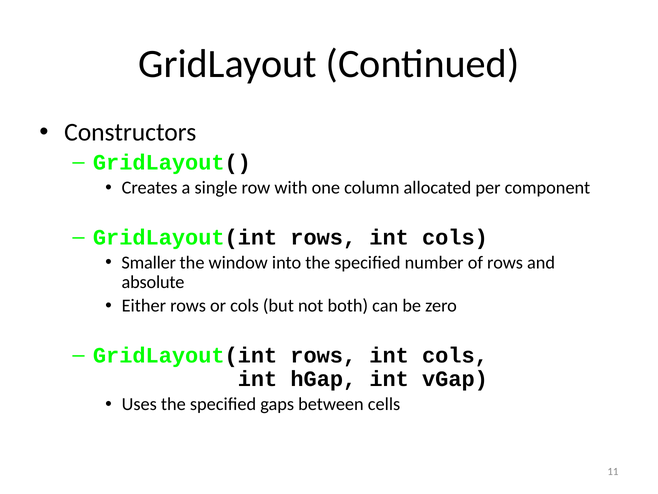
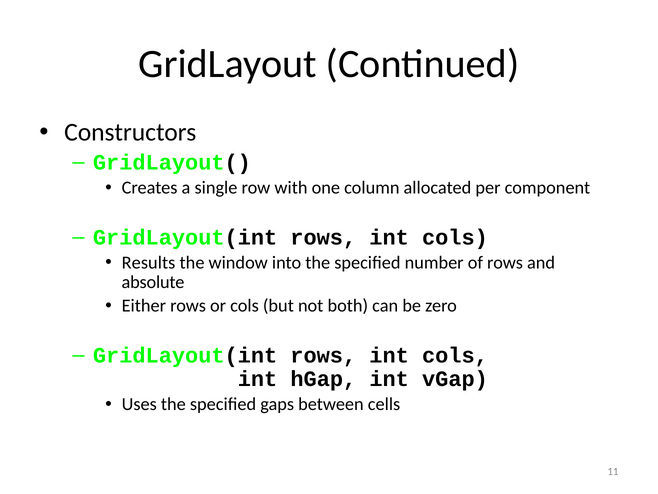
Smaller: Smaller -> Results
